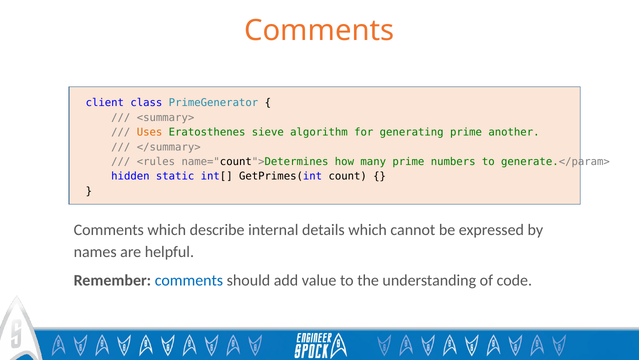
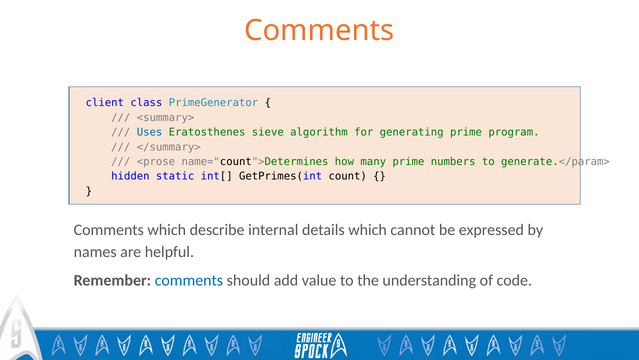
Uses colour: orange -> blue
another: another -> program
<rules: <rules -> <prose
